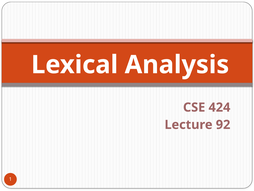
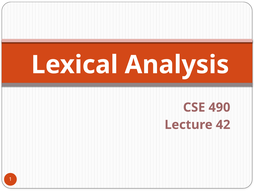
424: 424 -> 490
92: 92 -> 42
